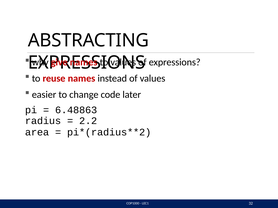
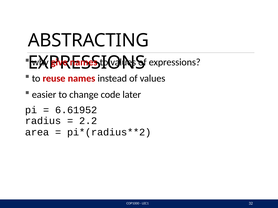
6.48863: 6.48863 -> 6.61952
